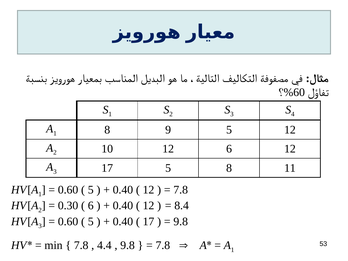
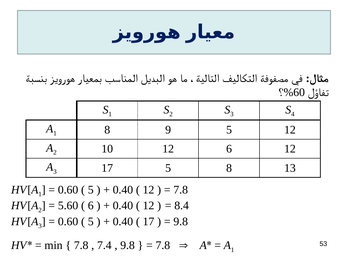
11: 11 -> 13
0.30: 0.30 -> 5.60
4.4: 4.4 -> 7.4
